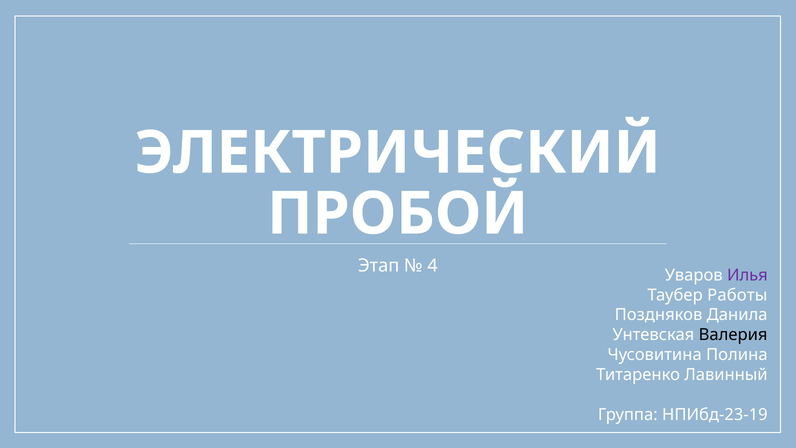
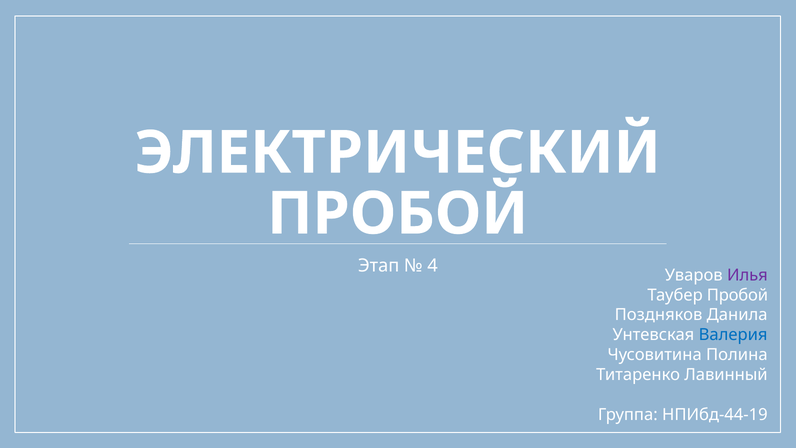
Таубер Работы: Работы -> Пробой
Валерия colour: black -> blue
НПИбд-23-19: НПИбд-23-19 -> НПИбд-44-19
